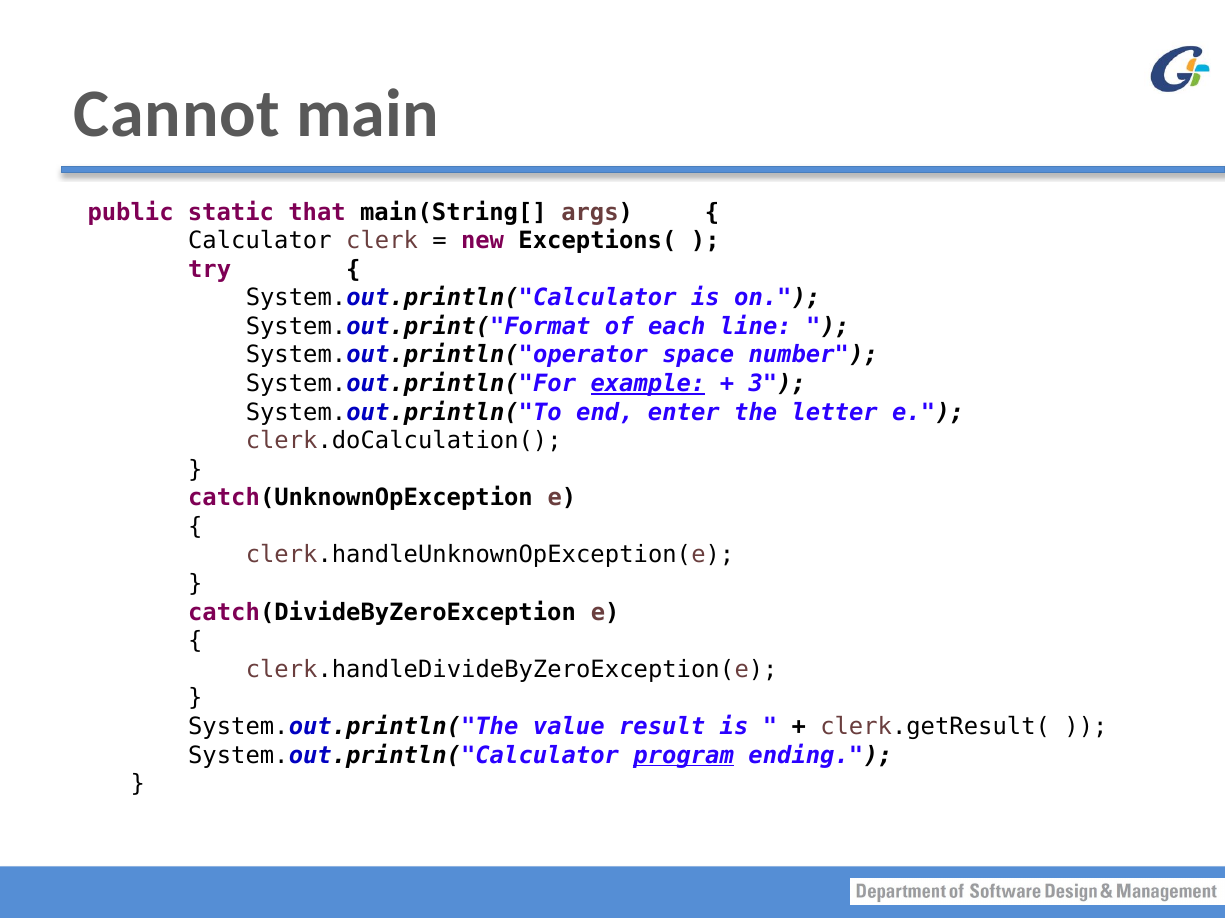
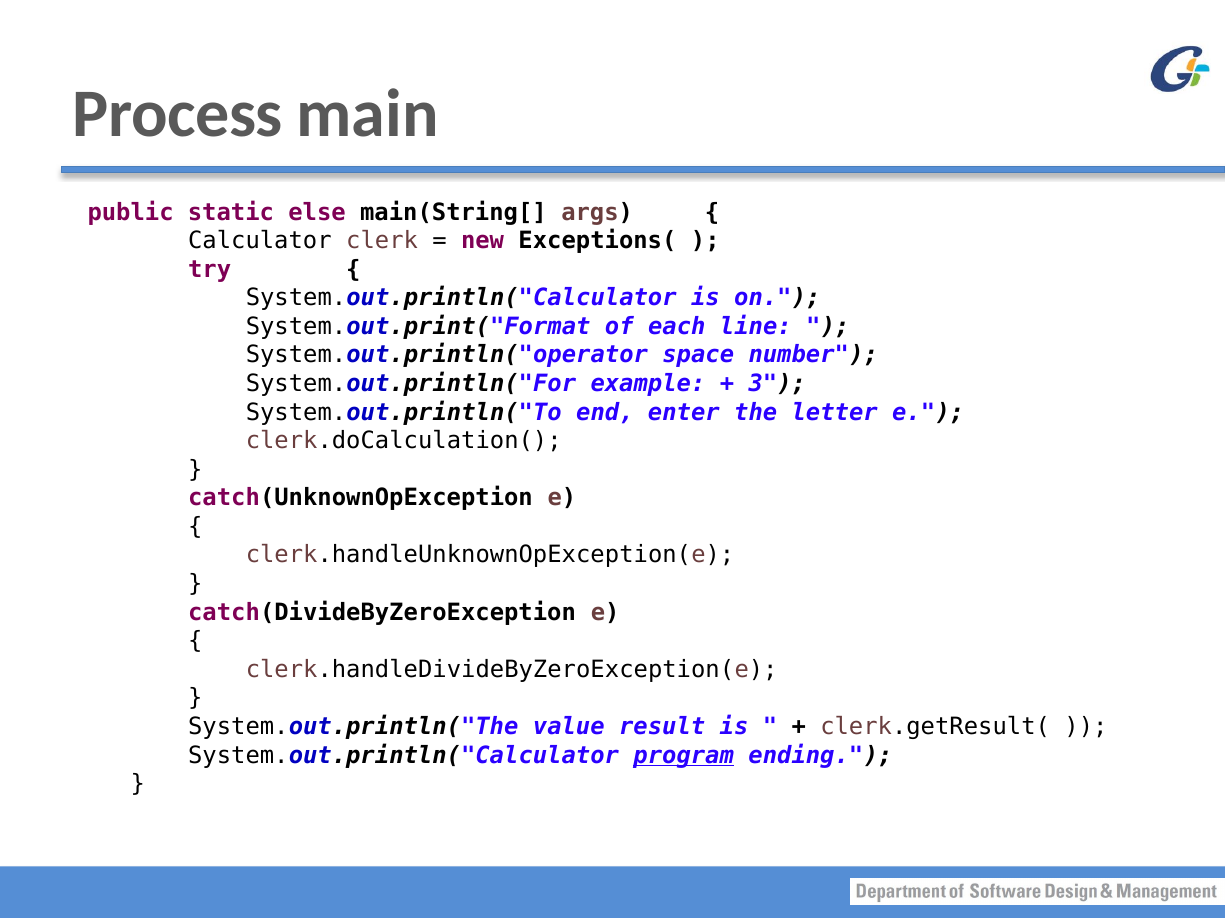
Cannot: Cannot -> Process
that: that -> else
example underline: present -> none
